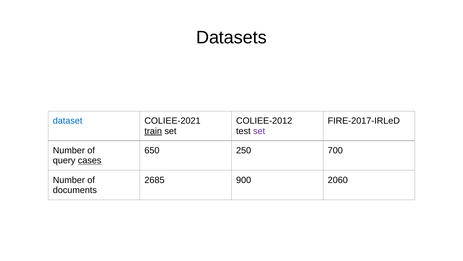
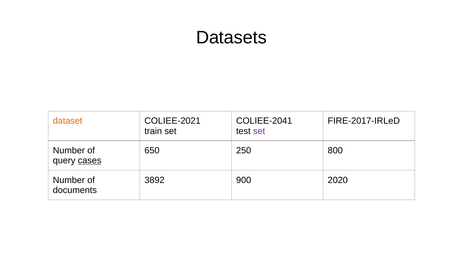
dataset colour: blue -> orange
COLIEE-2012: COLIEE-2012 -> COLIEE-2041
train underline: present -> none
700: 700 -> 800
2685: 2685 -> 3892
2060: 2060 -> 2020
